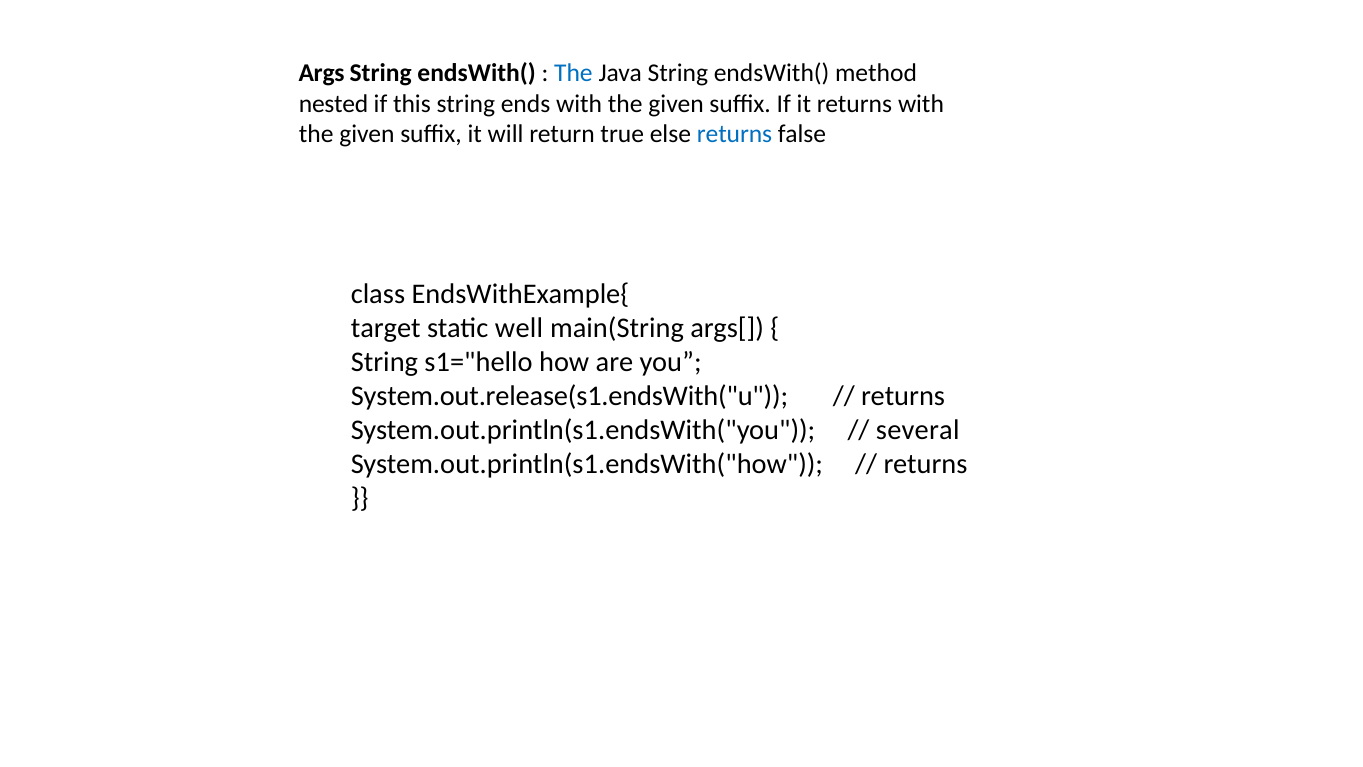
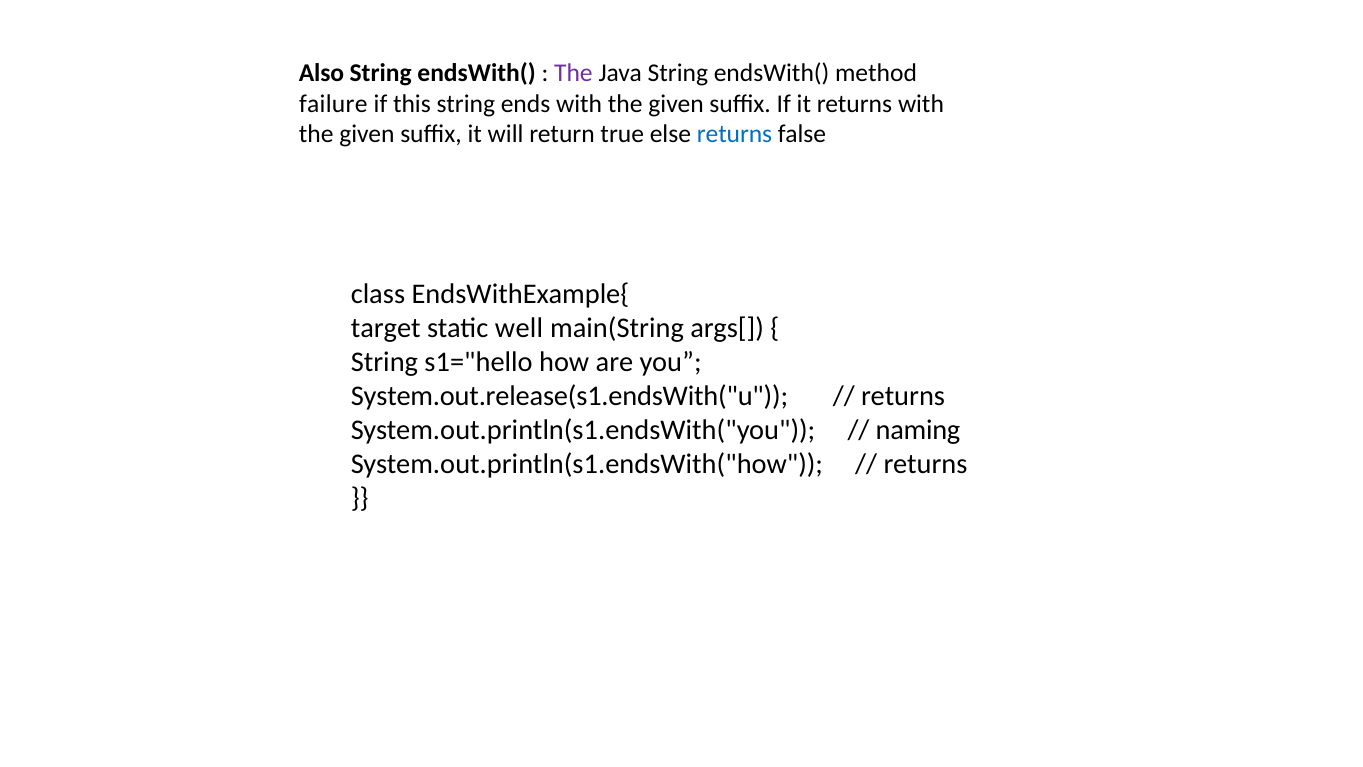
Args: Args -> Also
The at (573, 73) colour: blue -> purple
nested: nested -> failure
several: several -> naming
